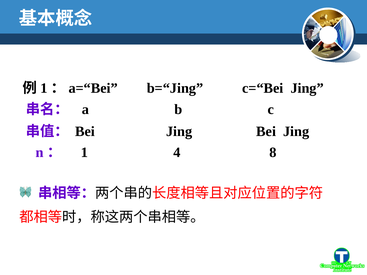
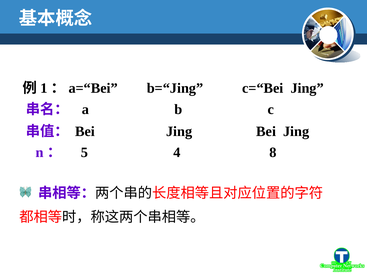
1 at (84, 153): 1 -> 5
